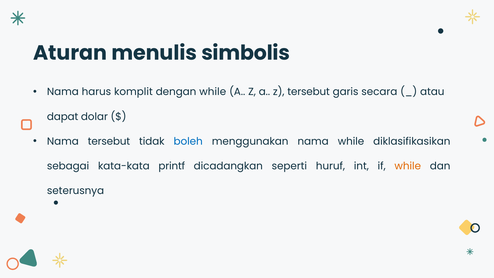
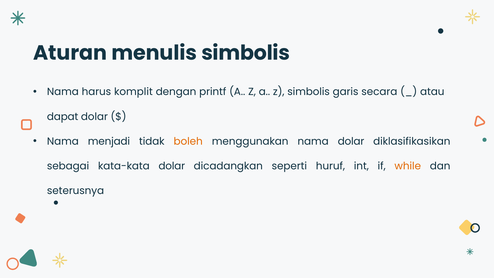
dengan while: while -> printf
z tersebut: tersebut -> simbolis
Nama tersebut: tersebut -> menjadi
boleh colour: blue -> orange
nama while: while -> dolar
kata-kata printf: printf -> dolar
